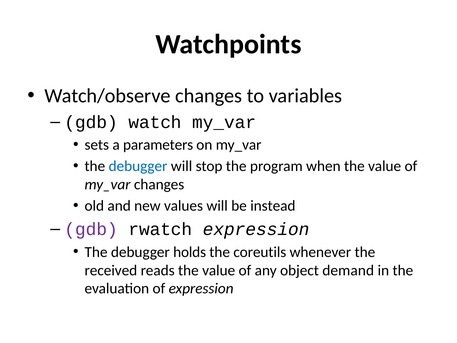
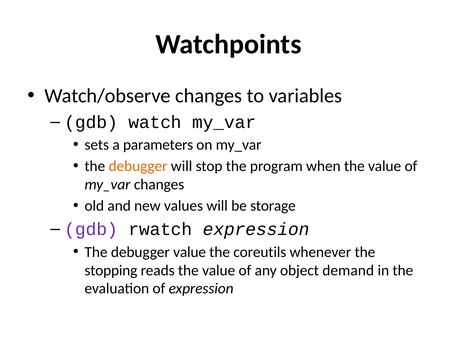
debugger at (138, 166) colour: blue -> orange
instead: instead -> storage
debugger holds: holds -> value
received: received -> stopping
